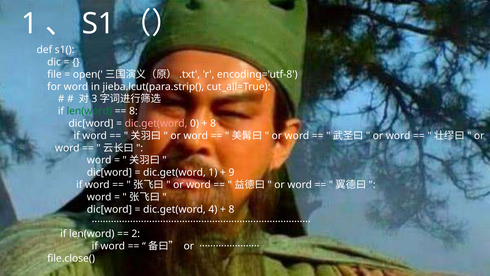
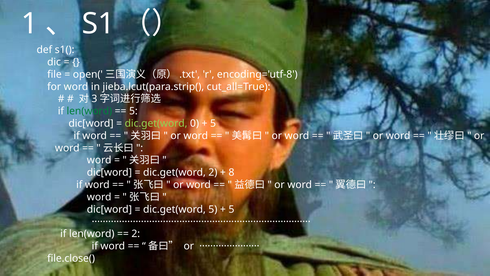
8 at (133, 111): 8 -> 5
dic.get(word at (156, 123) colour: pink -> light green
8 at (213, 123): 8 -> 5
dic.get(word 1: 1 -> 2
9: 9 -> 8
dic.get(word 4: 4 -> 5
8 at (231, 209): 8 -> 5
